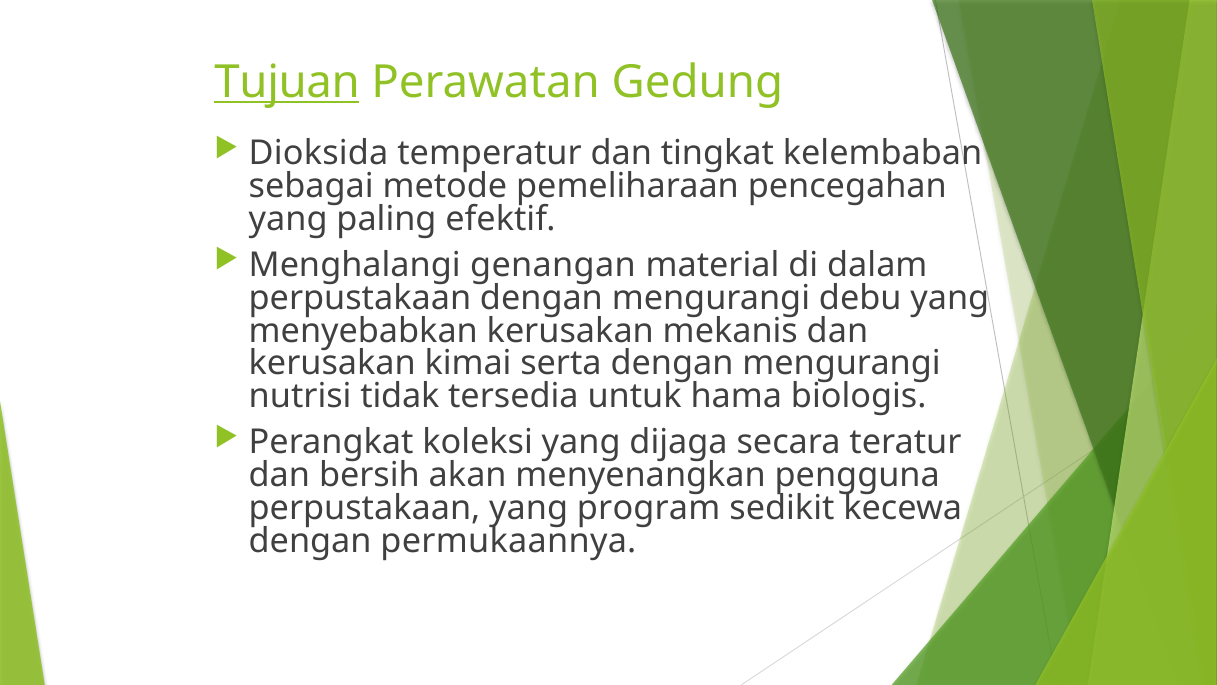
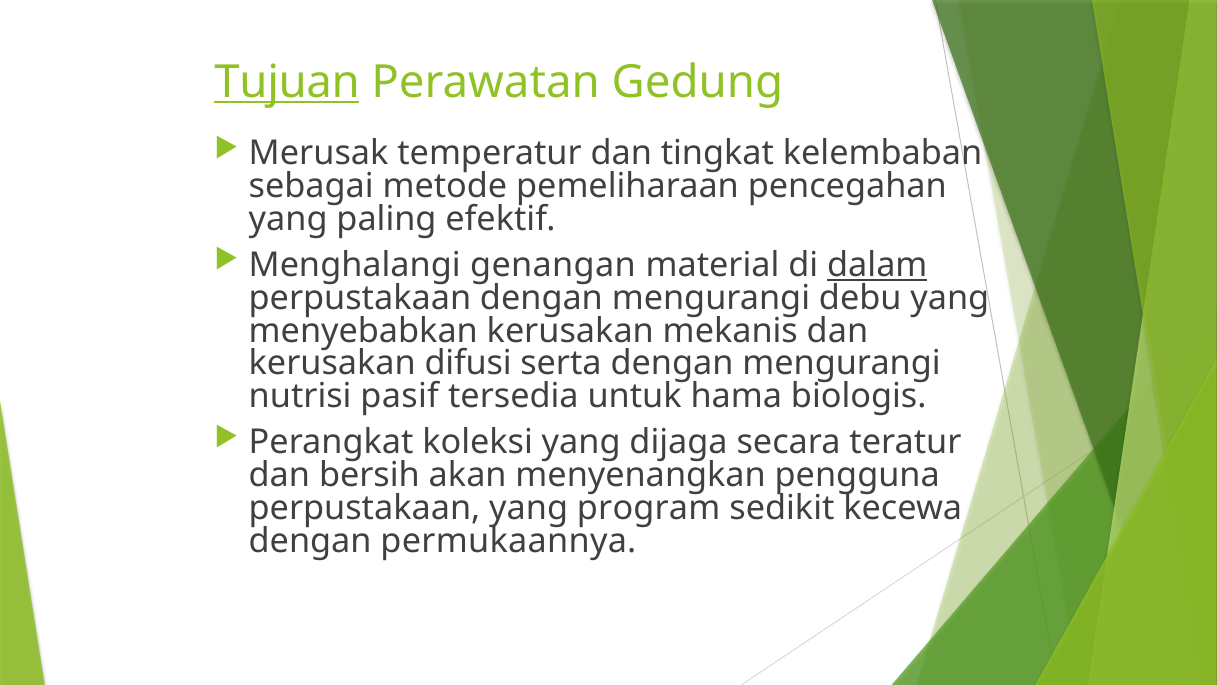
Dioksida: Dioksida -> Merusak
dalam underline: none -> present
kimai: kimai -> difusi
tidak: tidak -> pasif
